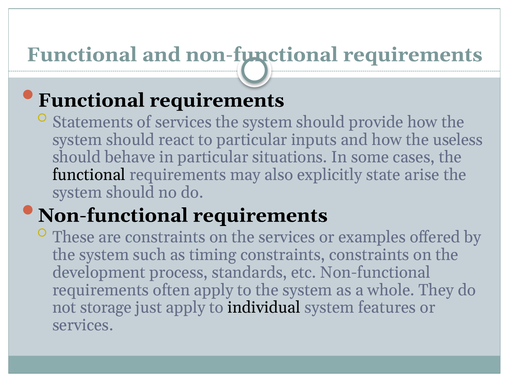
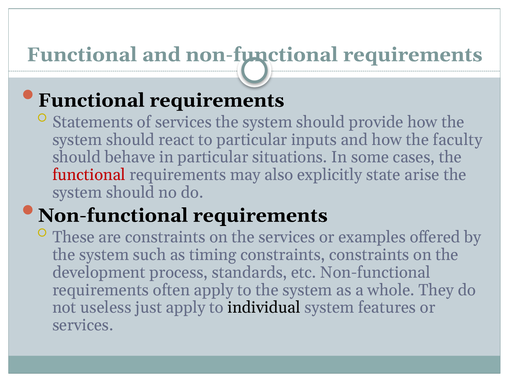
useless: useless -> faculty
functional at (89, 175) colour: black -> red
storage: storage -> useless
